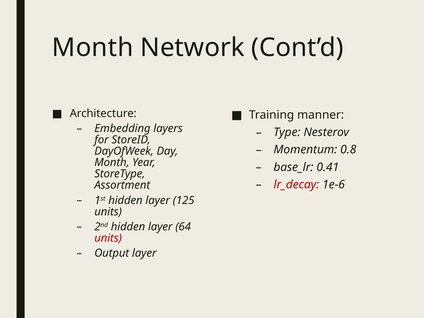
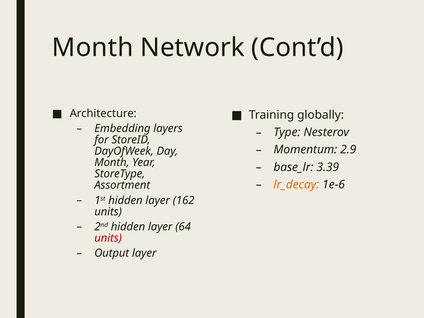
manner: manner -> globally
0.8: 0.8 -> 2.9
0.41: 0.41 -> 3.39
lr_decay colour: red -> orange
125: 125 -> 162
